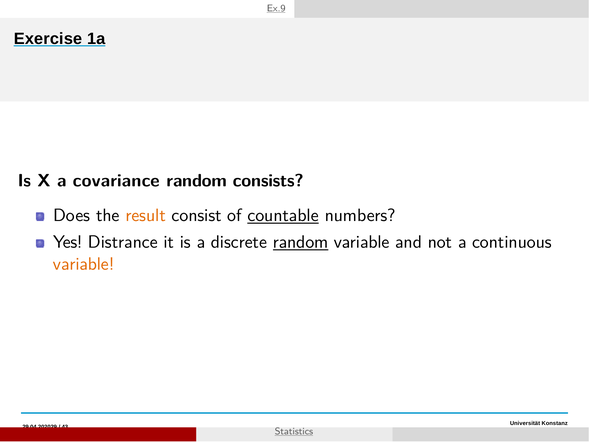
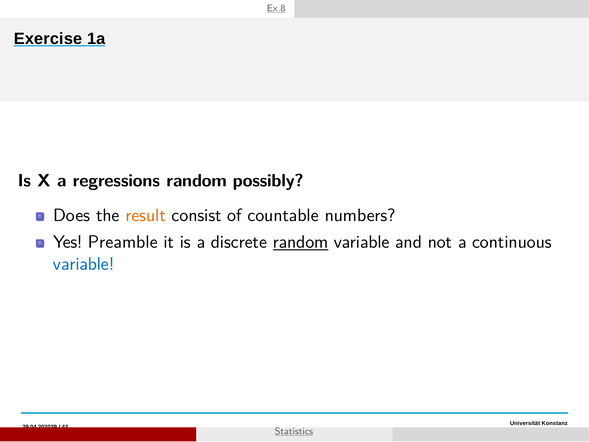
Ex.9: Ex.9 -> Ex.8
covariance: covariance -> regressions
consists: consists -> possibly
countable underline: present -> none
Distrance: Distrance -> Preamble
variable at (84, 264) colour: orange -> blue
